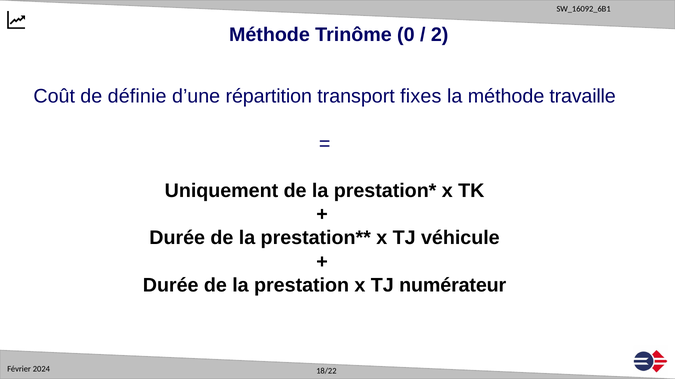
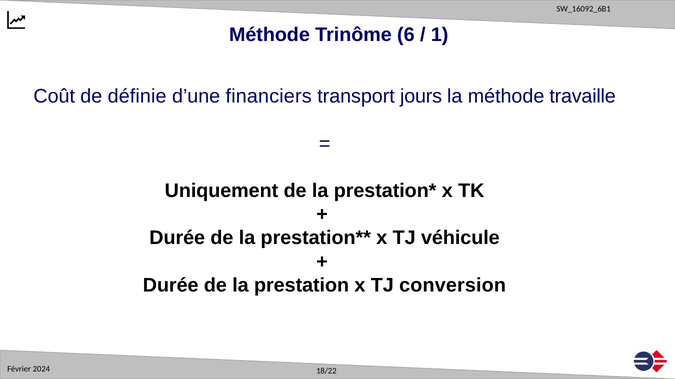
0: 0 -> 6
2: 2 -> 1
répartition: répartition -> financiers
fixes: fixes -> jours
numérateur: numérateur -> conversion
